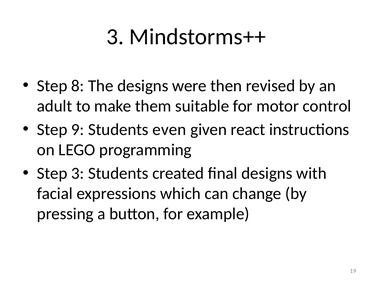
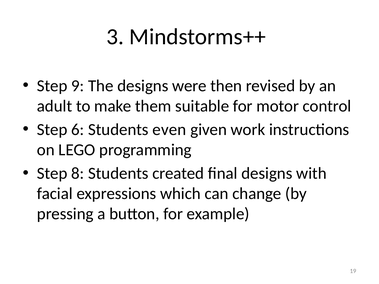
8: 8 -> 9
9: 9 -> 6
react: react -> work
Step 3: 3 -> 8
